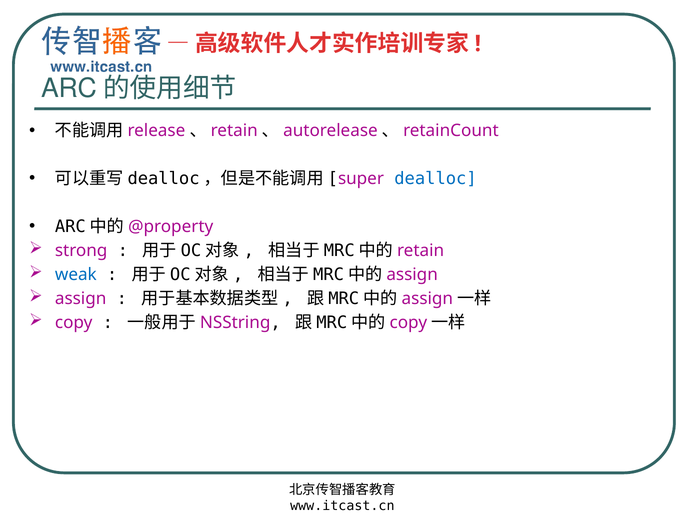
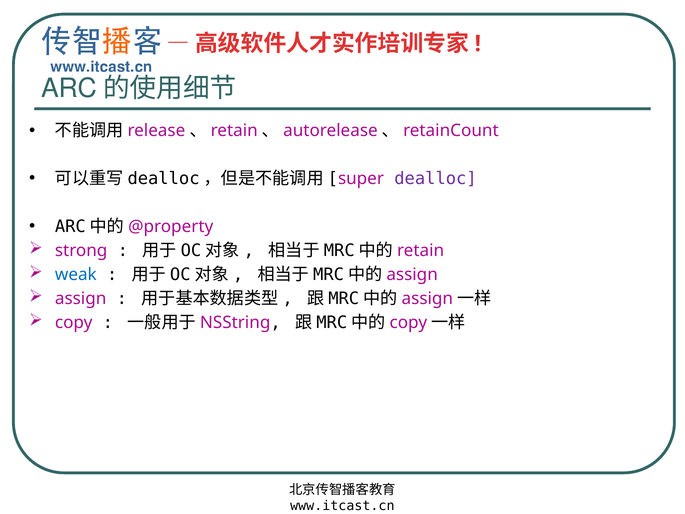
dealloc colour: blue -> purple
